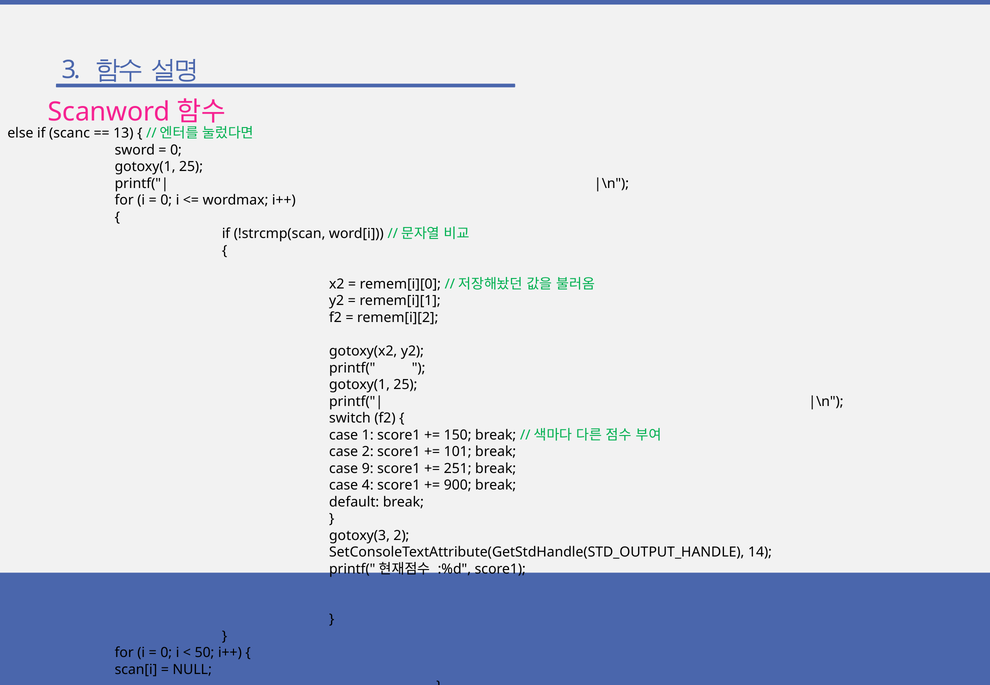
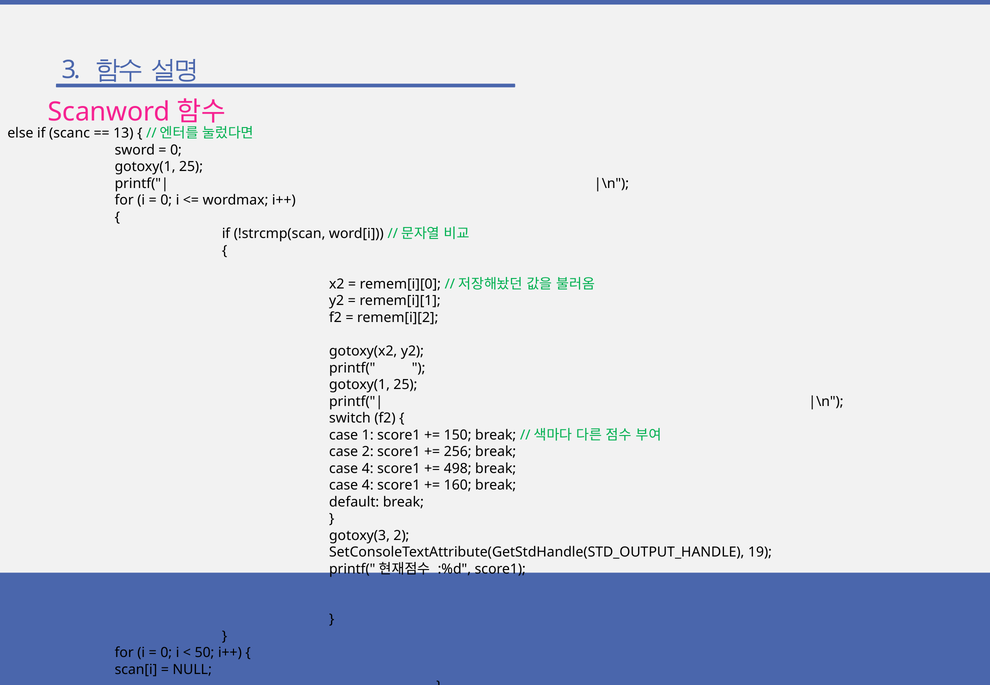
101: 101 -> 256
9 at (368, 469): 9 -> 4
251: 251 -> 498
900: 900 -> 160
14: 14 -> 19
